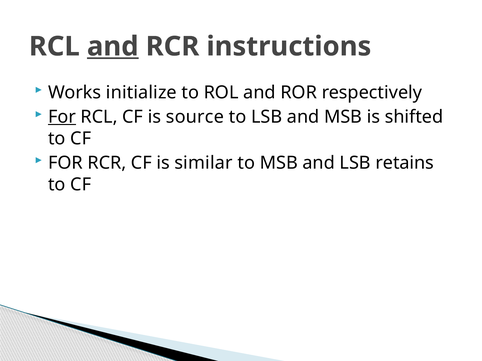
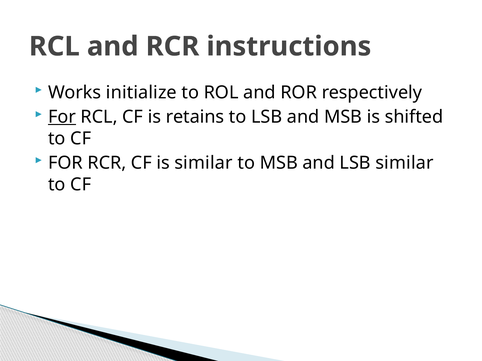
and at (113, 47) underline: present -> none
source: source -> retains
LSB retains: retains -> similar
